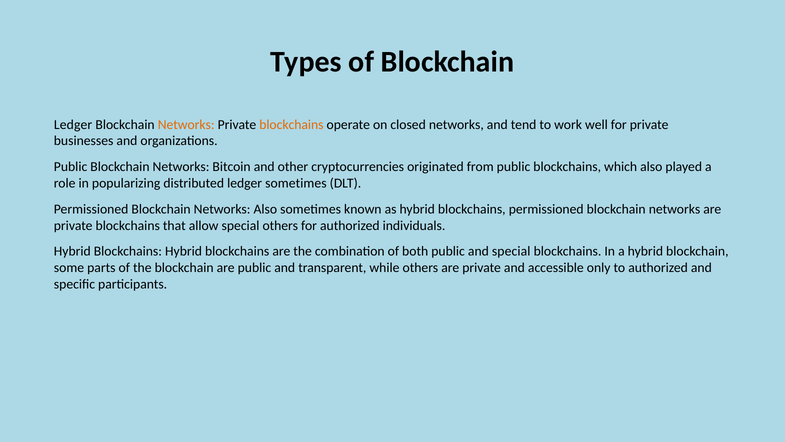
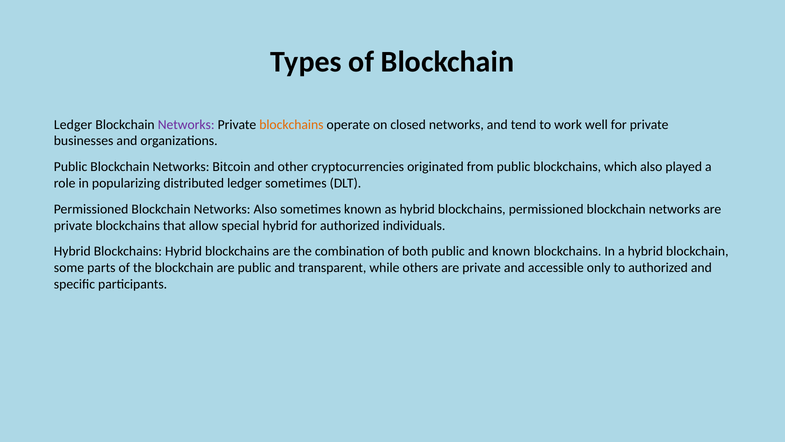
Networks at (186, 124) colour: orange -> purple
special others: others -> hybrid
and special: special -> known
